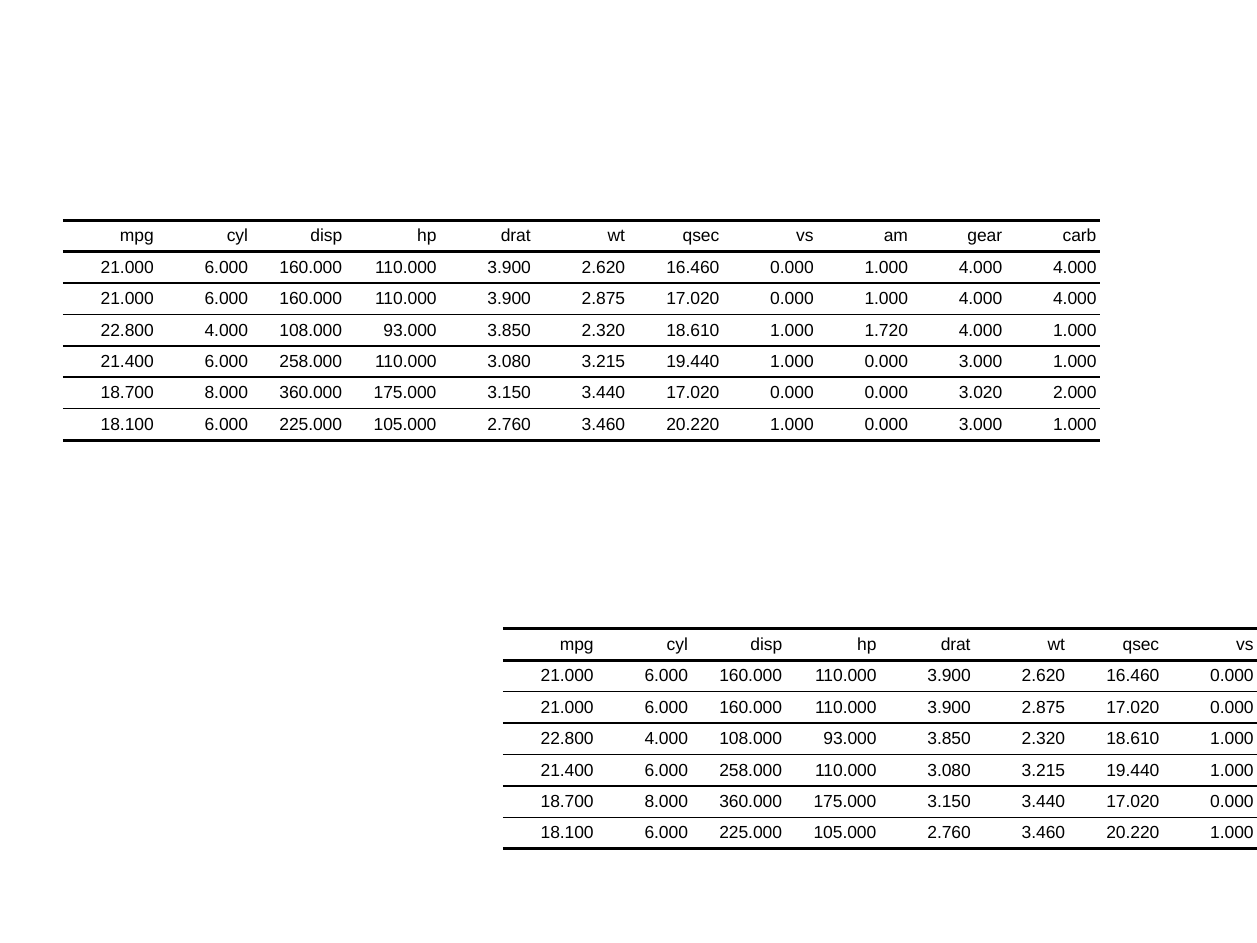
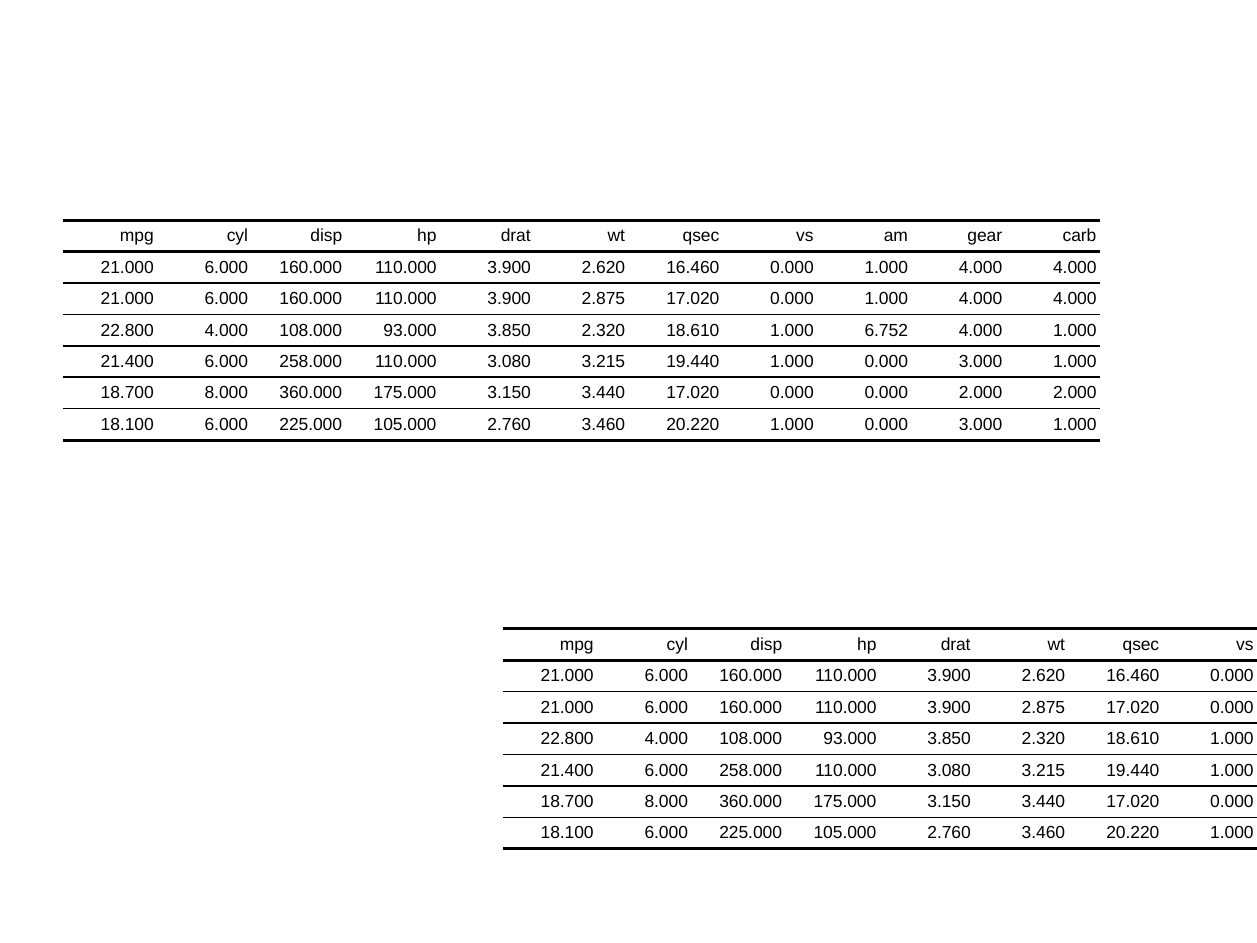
1.720: 1.720 -> 6.752
0.000 3.020: 3.020 -> 2.000
